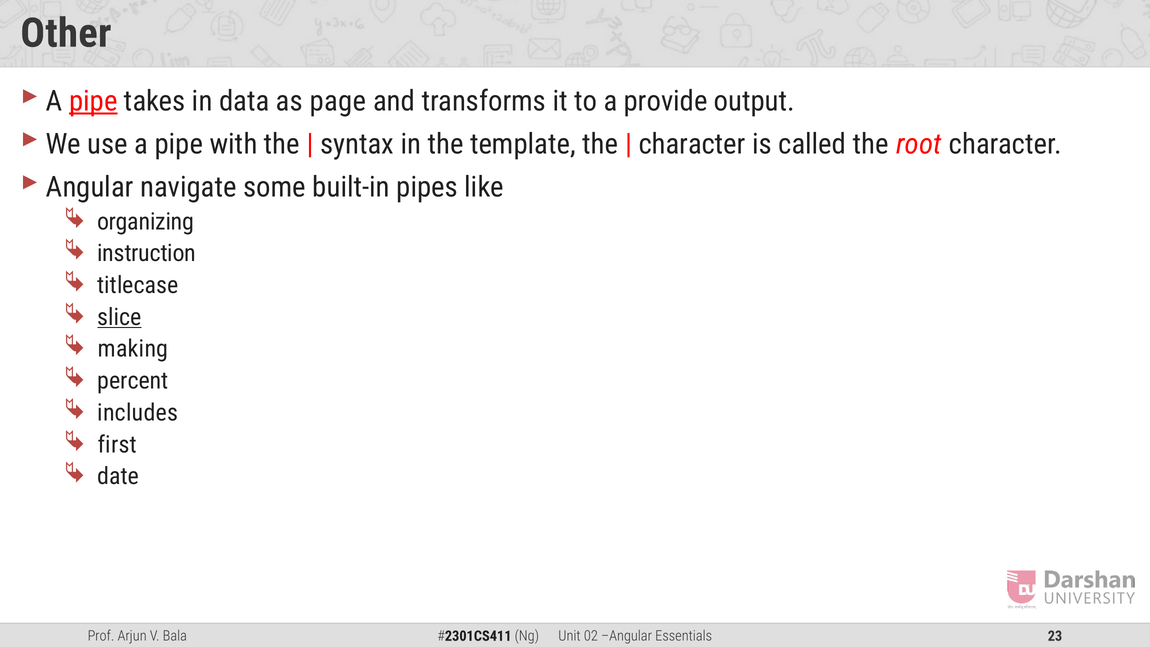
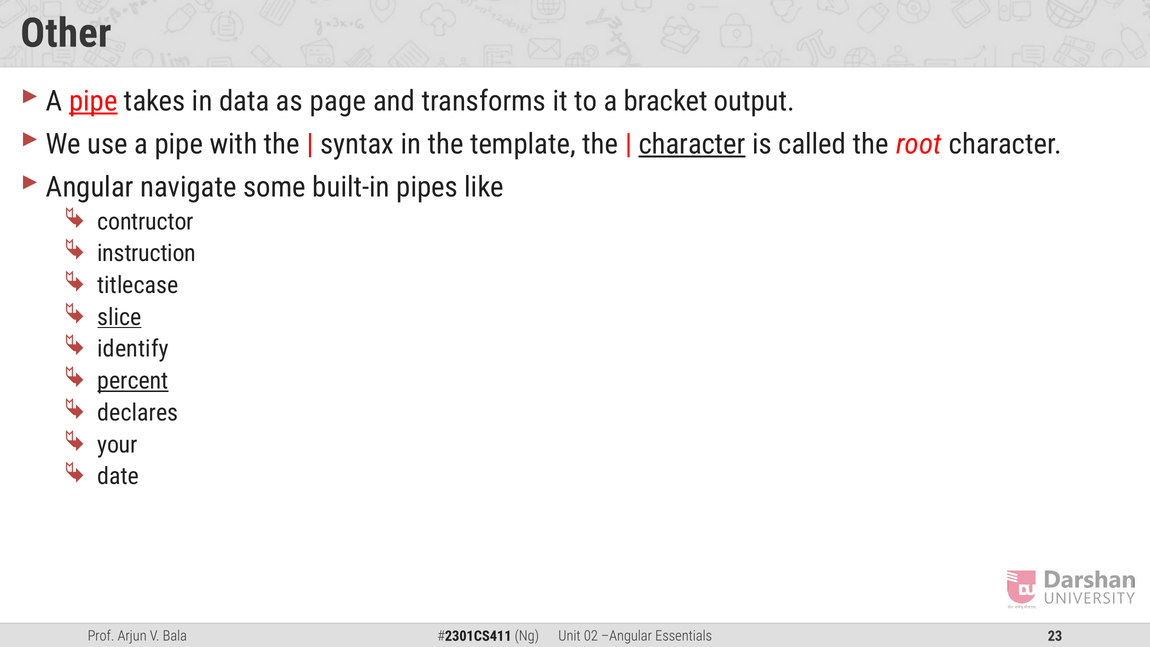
provide: provide -> bracket
character at (692, 144) underline: none -> present
organizing: organizing -> contructor
making: making -> identify
percent underline: none -> present
includes: includes -> declares
first: first -> your
